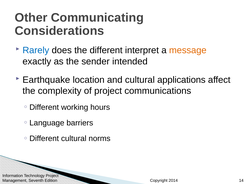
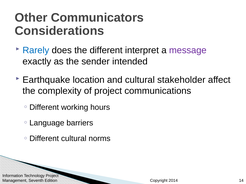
Communicating: Communicating -> Communicators
message colour: orange -> purple
applications: applications -> stakeholder
